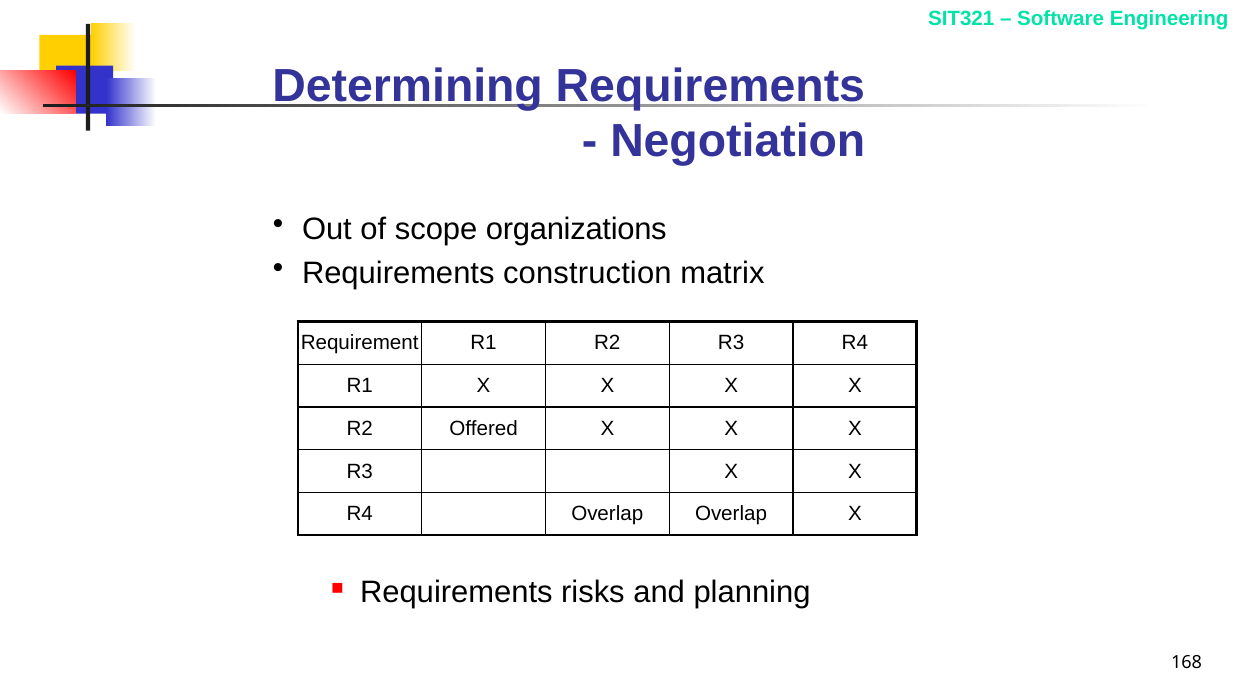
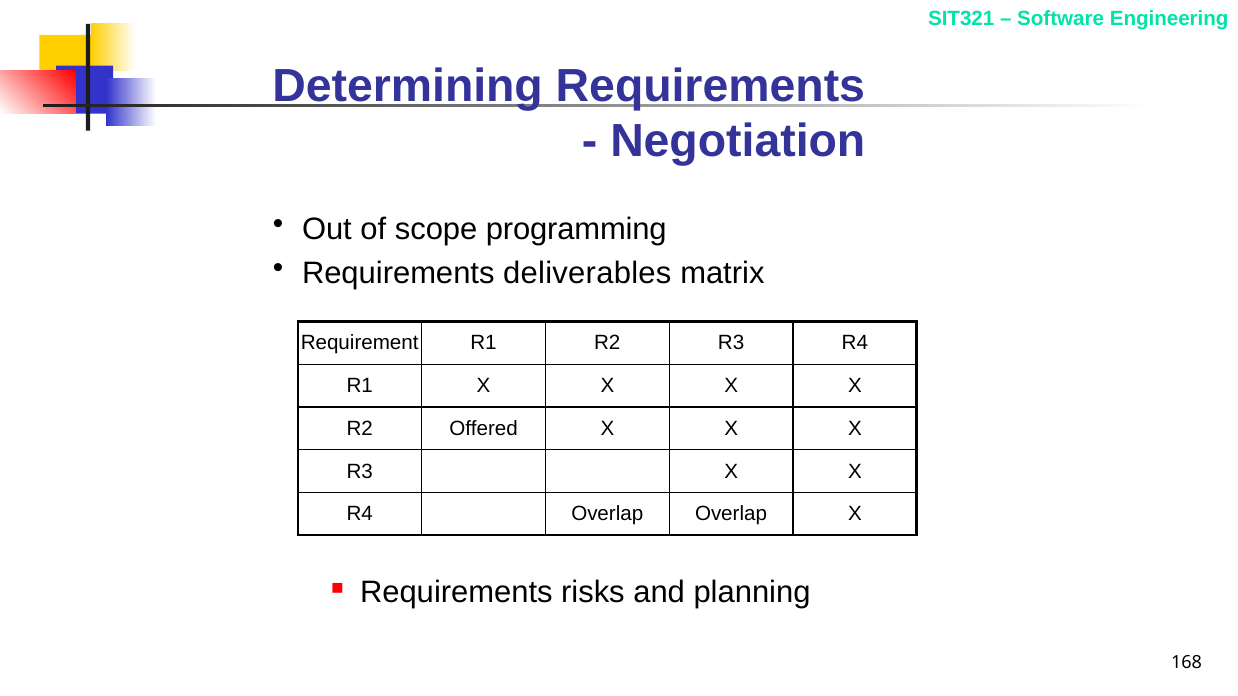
organizations: organizations -> programming
construction: construction -> deliverables
